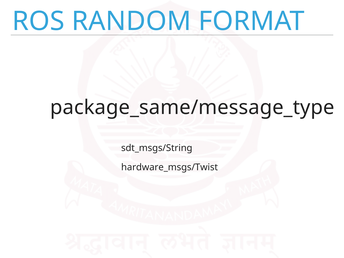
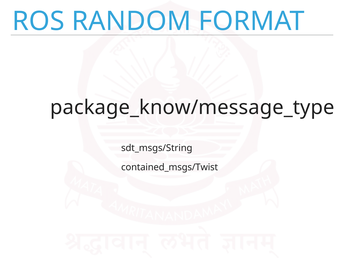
package_same/message_type: package_same/message_type -> package_know/message_type
hardware_msgs/Twist: hardware_msgs/Twist -> contained_msgs/Twist
